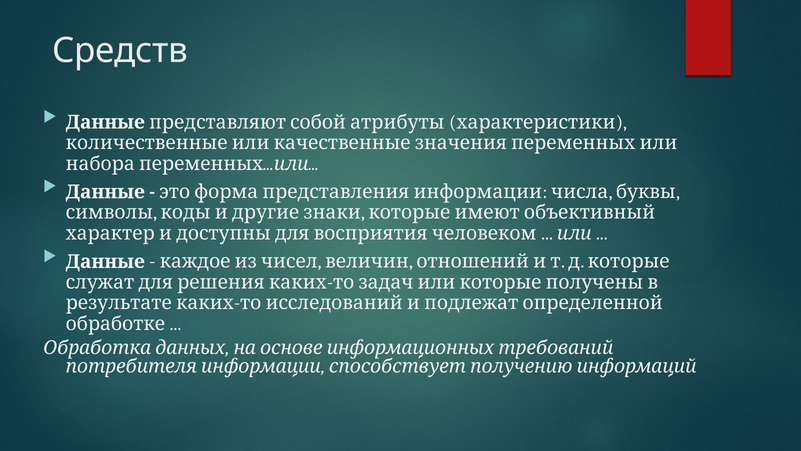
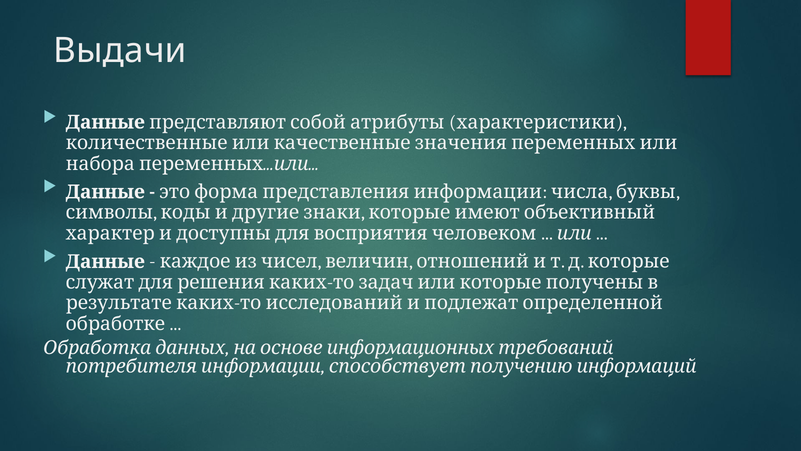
Средств: Средств -> Выдачи
